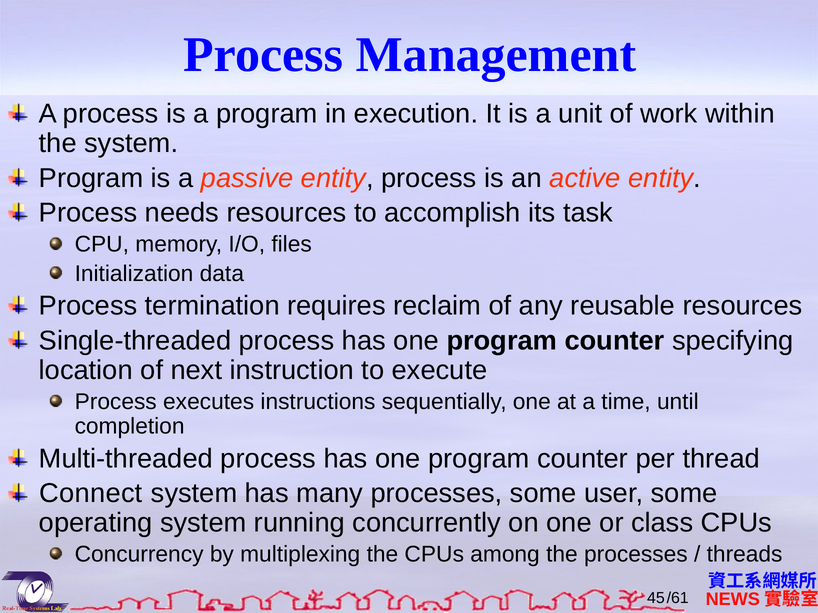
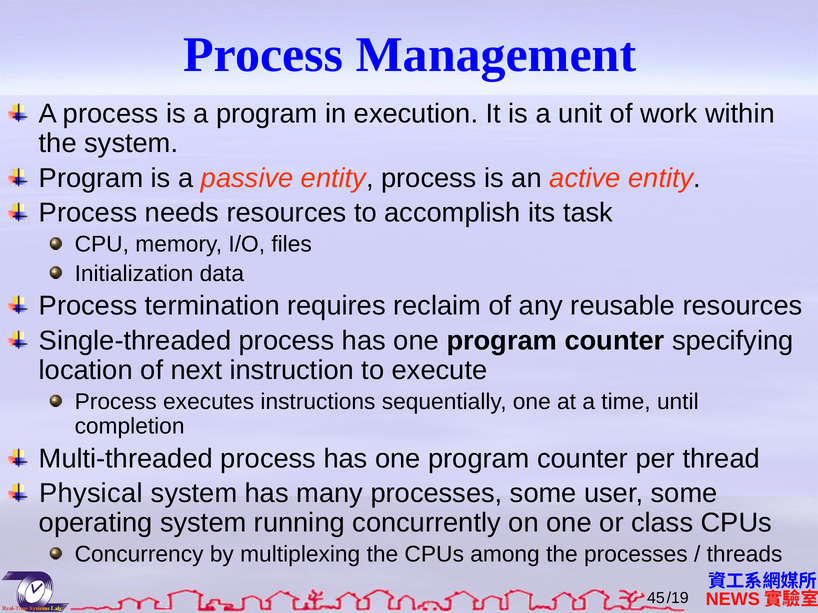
Connect: Connect -> Physical
/61: /61 -> /19
